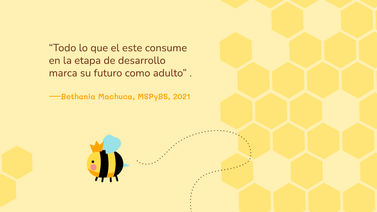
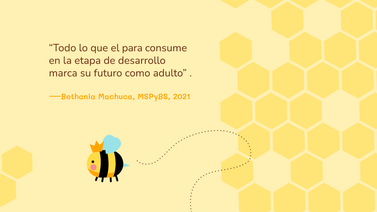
este: este -> para
